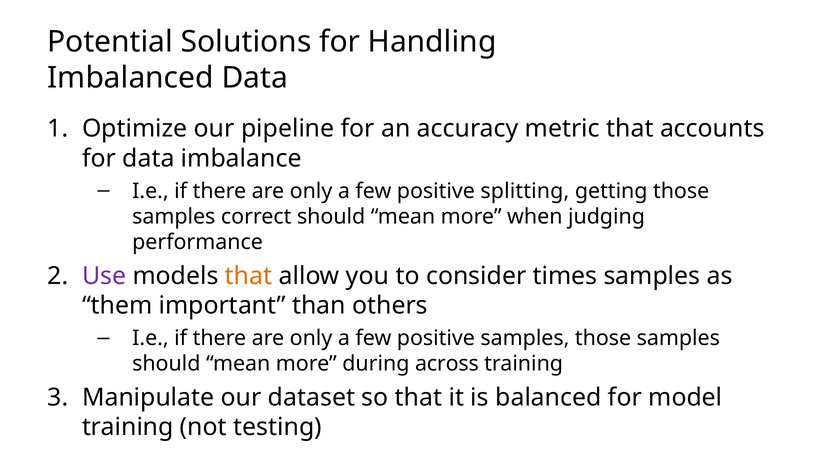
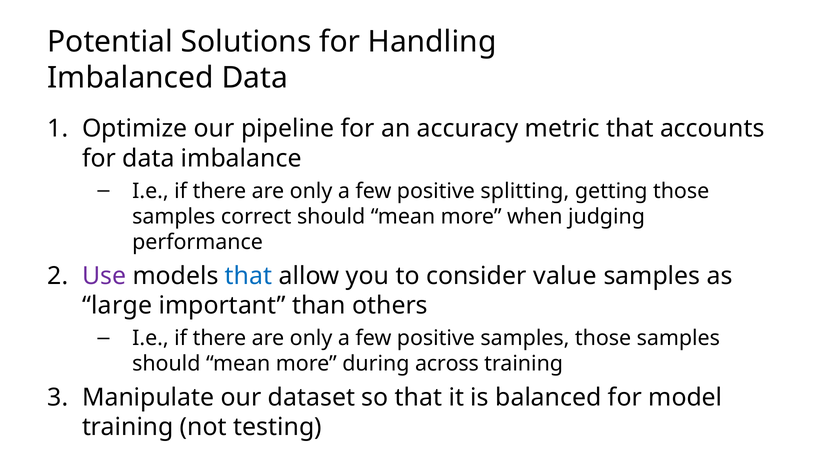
that at (249, 276) colour: orange -> blue
times: times -> value
them: them -> large
